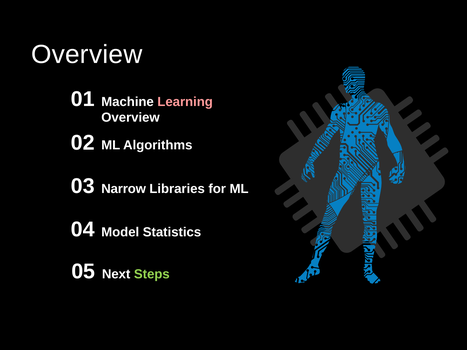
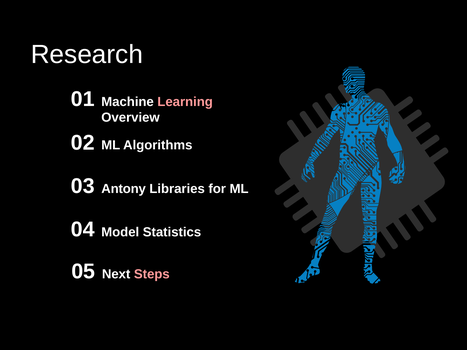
Overview at (87, 54): Overview -> Research
Narrow: Narrow -> Antony
Steps colour: light green -> pink
